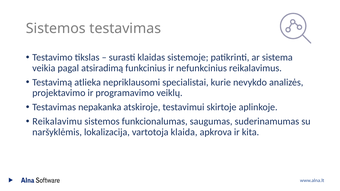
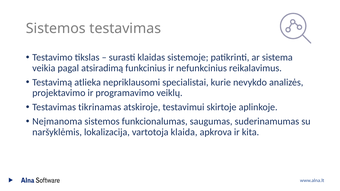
nepakanka: nepakanka -> tikrinamas
Reikalavimu: Reikalavimu -> Neįmanoma
